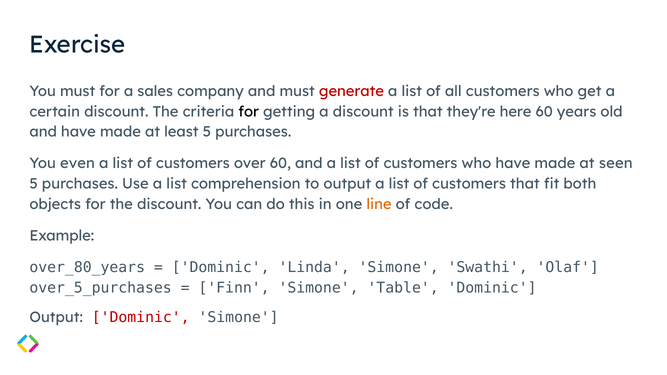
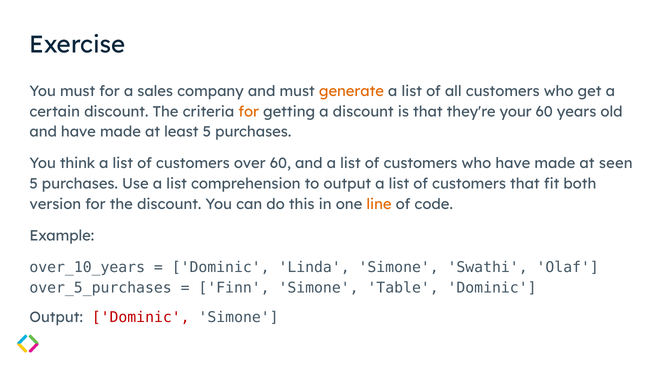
generate colour: red -> orange
for at (249, 112) colour: black -> orange
here: here -> your
even: even -> think
objects: objects -> version
over_80_years: over_80_years -> over_10_years
